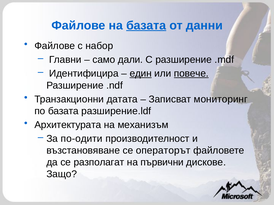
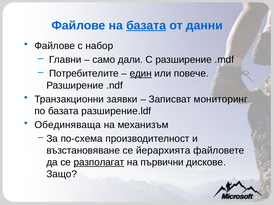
Идентифицира: Идентифицира -> Потребителите
повече underline: present -> none
датата: датата -> заявки
Архитектурата: Архитектурата -> Обединяваща
по-одити: по-одити -> по-схема
операторът: операторът -> йерархията
разполагат underline: none -> present
